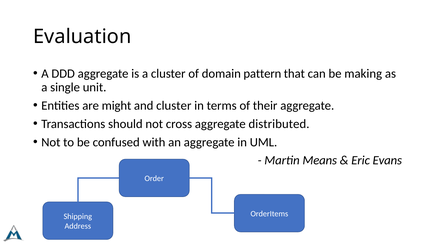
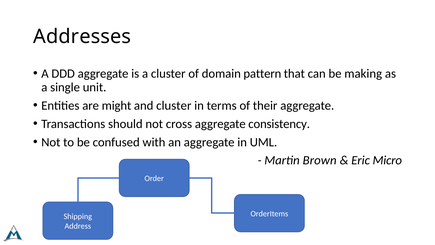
Evaluation: Evaluation -> Addresses
distributed: distributed -> consistency
Means: Means -> Brown
Evans: Evans -> Micro
